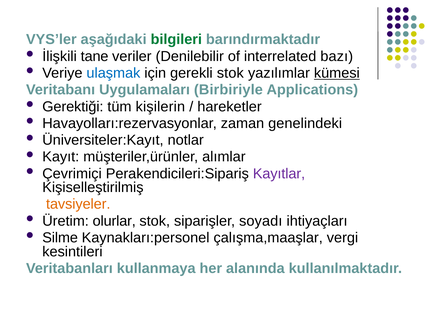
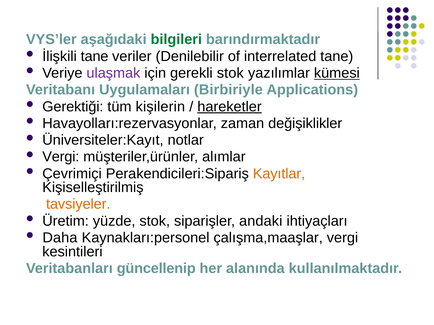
interrelated bazı: bazı -> tane
ulaşmak colour: blue -> purple
hareketler underline: none -> present
genelindeki: genelindeki -> değişiklikler
Kayıt at (61, 157): Kayıt -> Vergi
Kayıtlar colour: purple -> orange
olurlar: olurlar -> yüzde
soyadı: soyadı -> andaki
Silme: Silme -> Daha
kullanmaya: kullanmaya -> güncellenip
